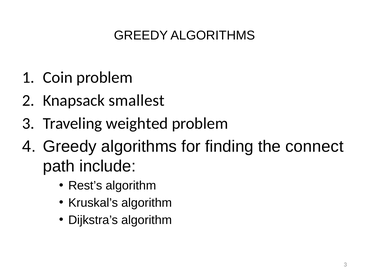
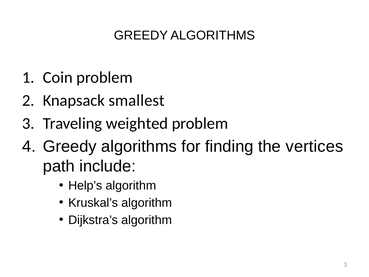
connect: connect -> vertices
Rest’s: Rest’s -> Help’s
